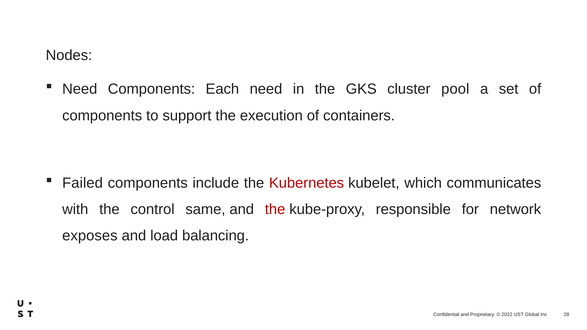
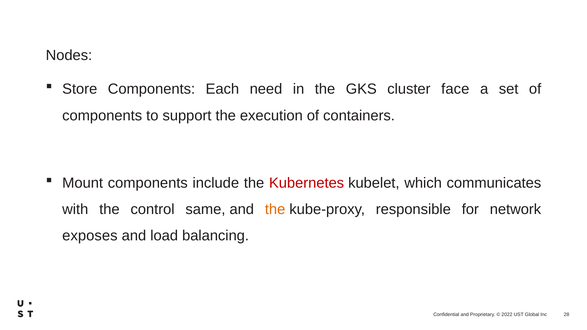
Need at (80, 89): Need -> Store
pool: pool -> face
Failed: Failed -> Mount
the at (275, 209) colour: red -> orange
